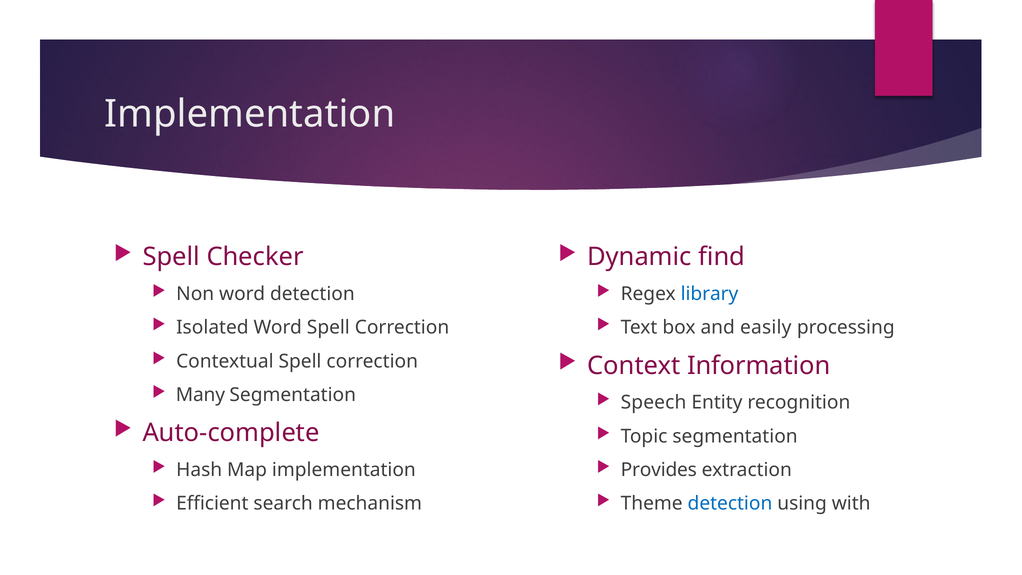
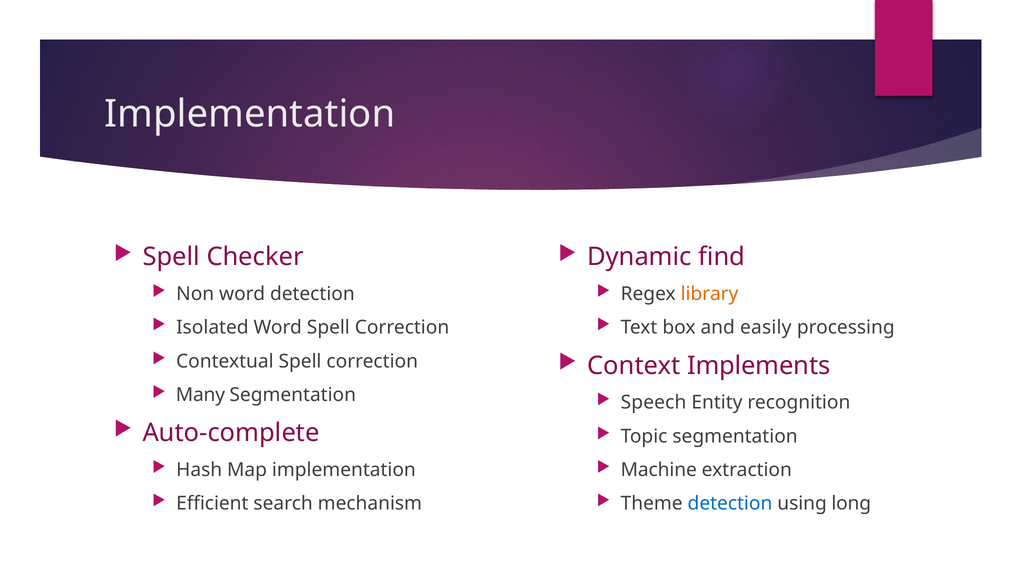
library colour: blue -> orange
Information: Information -> Implements
Provides: Provides -> Machine
with: with -> long
